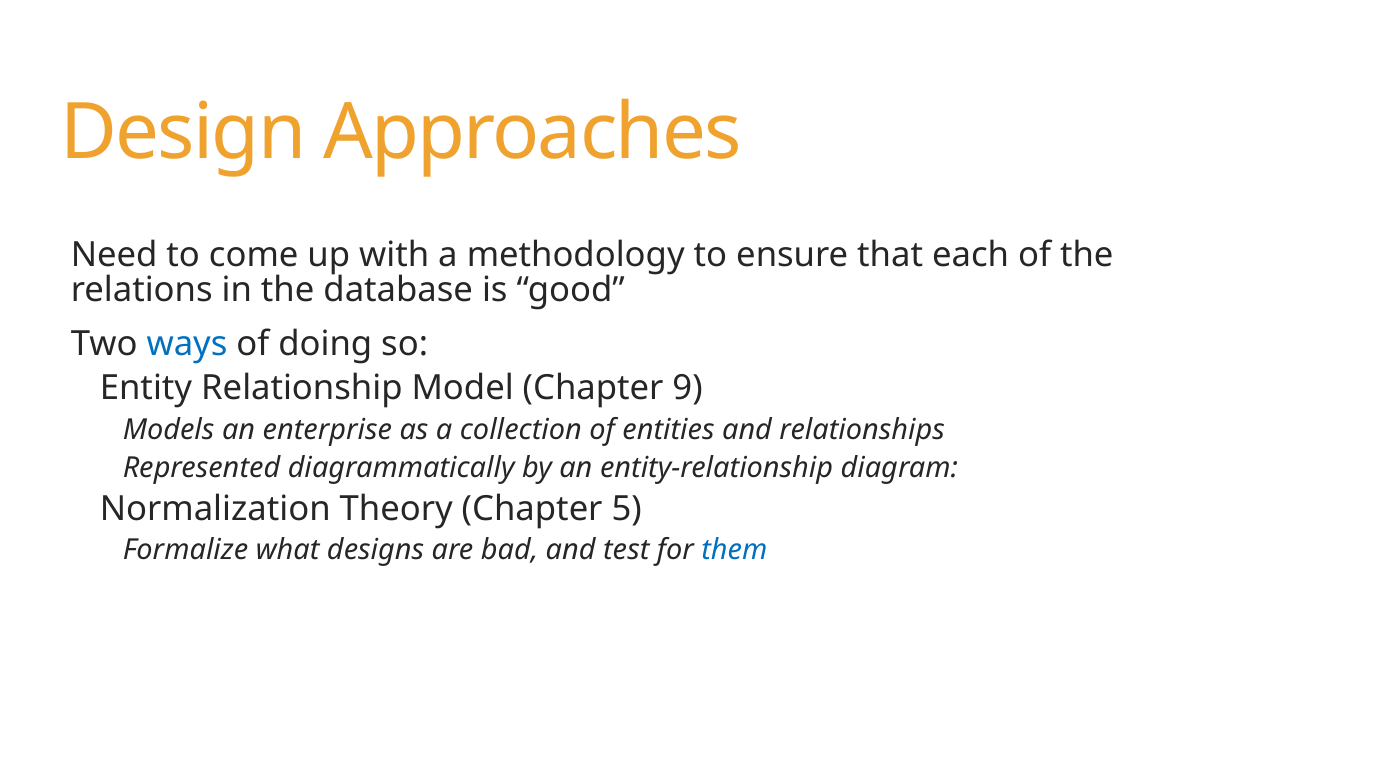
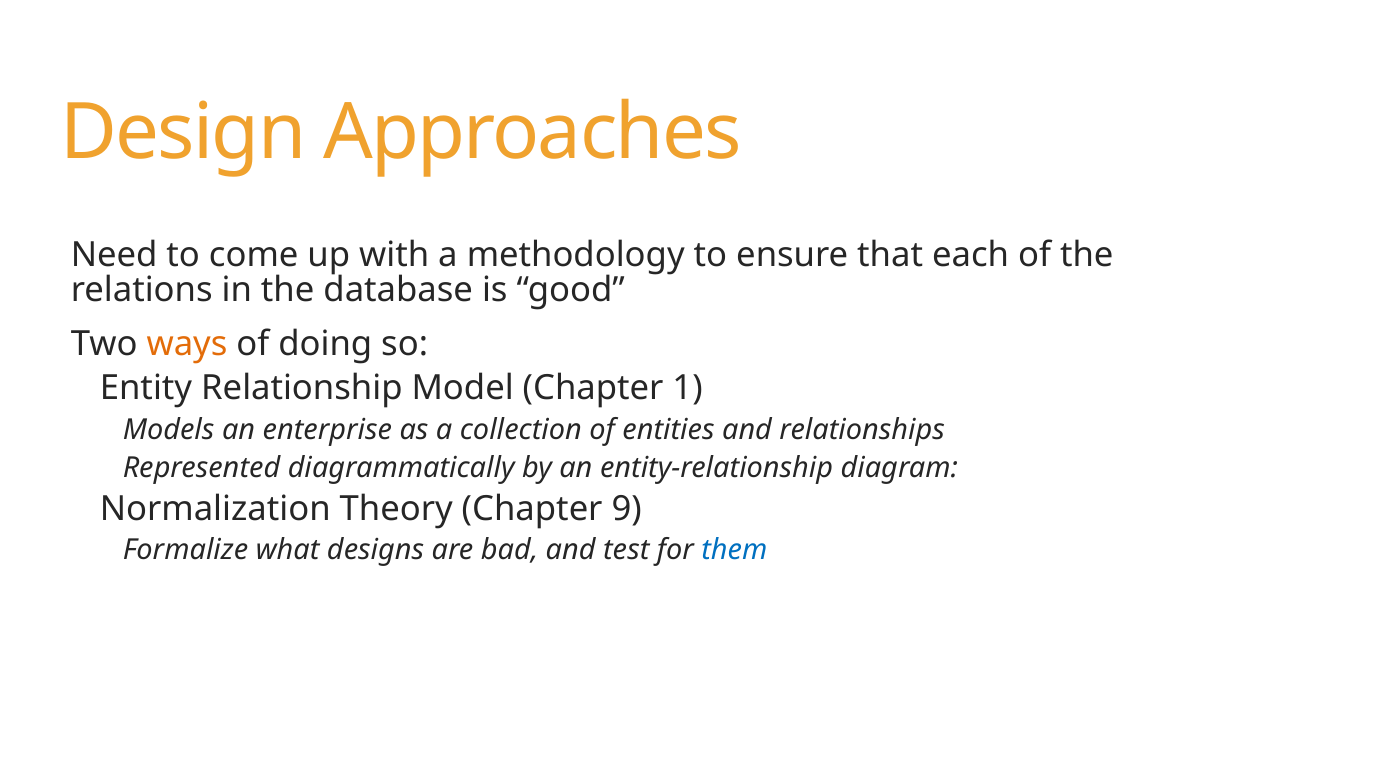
ways colour: blue -> orange
9: 9 -> 1
5: 5 -> 9
